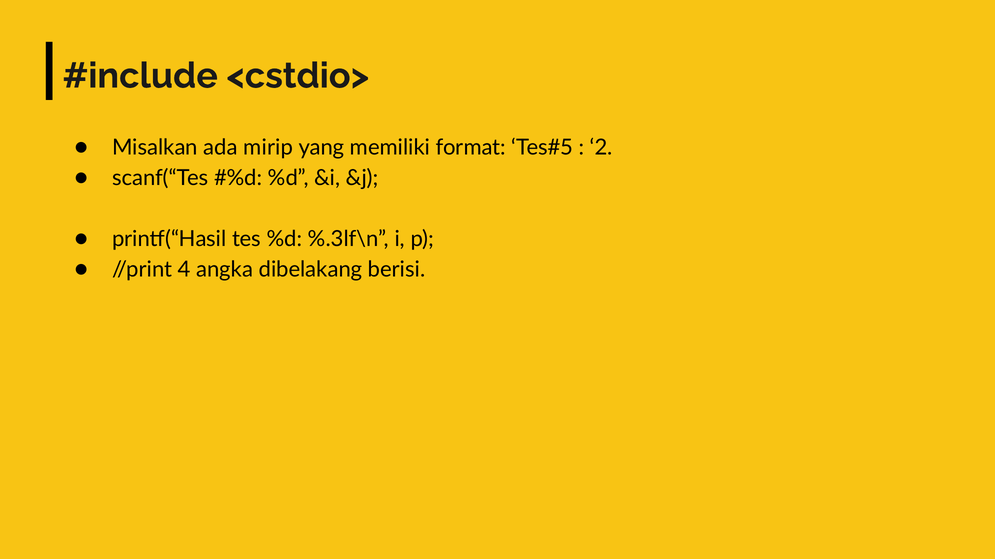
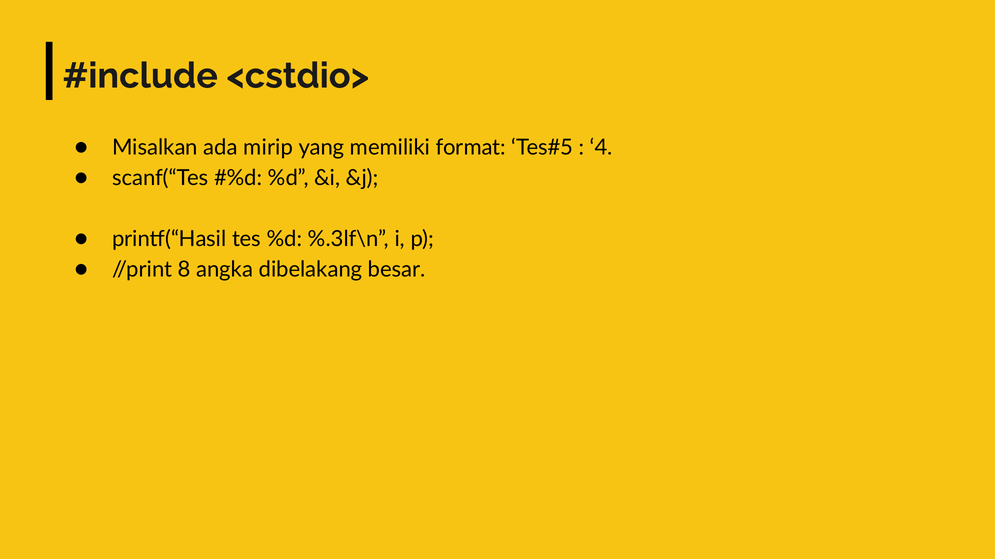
2: 2 -> 4
4: 4 -> 8
berisi: berisi -> besar
